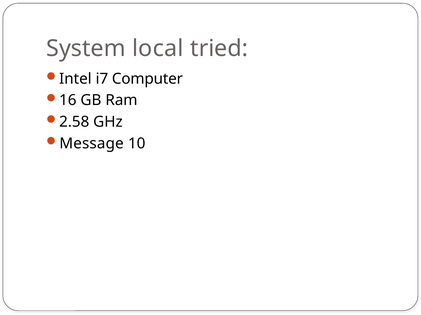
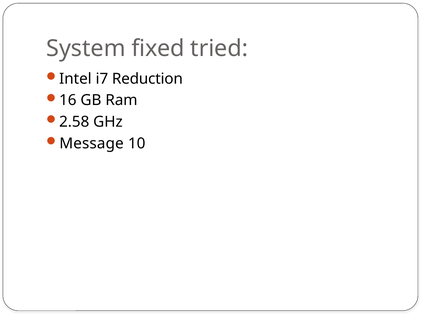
local: local -> fixed
Computer: Computer -> Reduction
